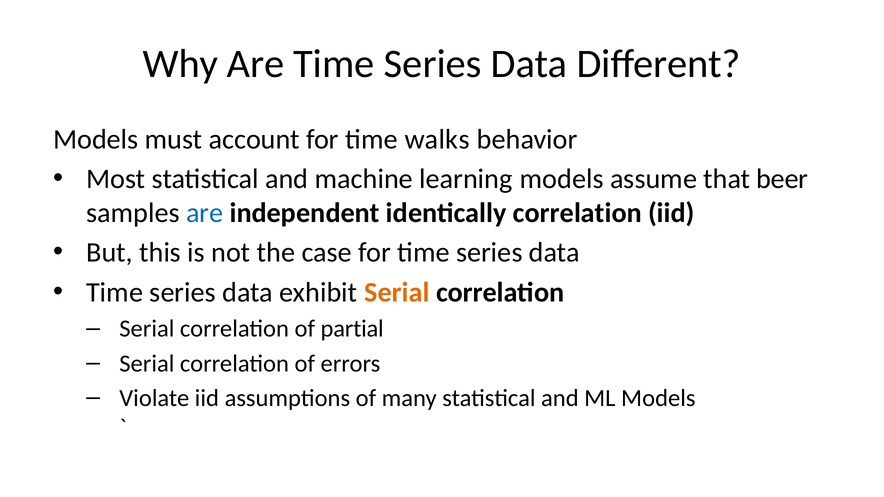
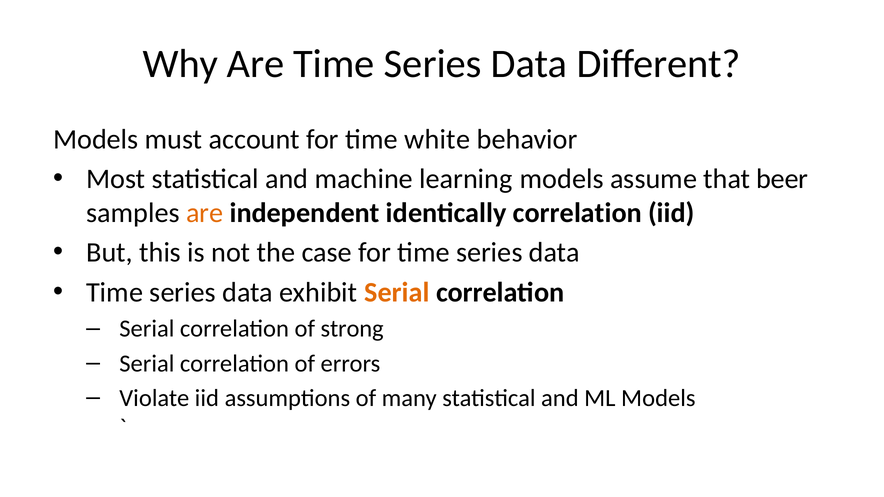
walks: walks -> white
are at (205, 213) colour: blue -> orange
partial: partial -> strong
